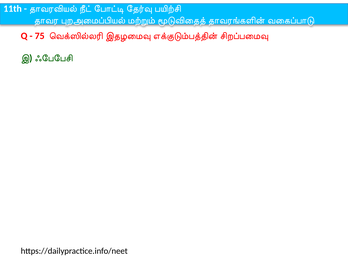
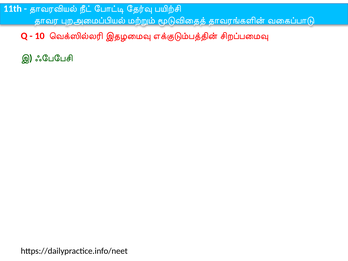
75: 75 -> 10
